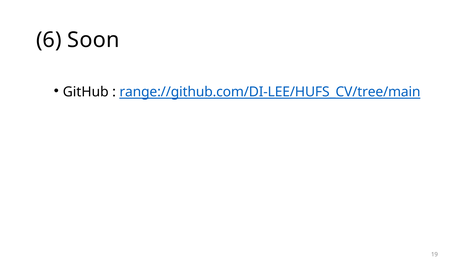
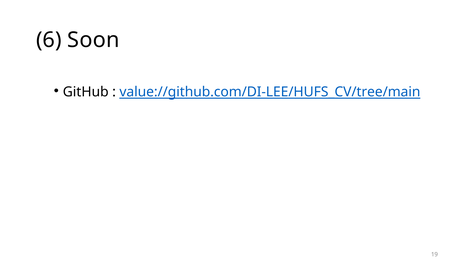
range://github.com/DI-LEE/HUFS_CV/tree/main: range://github.com/DI-LEE/HUFS_CV/tree/main -> value://github.com/DI-LEE/HUFS_CV/tree/main
